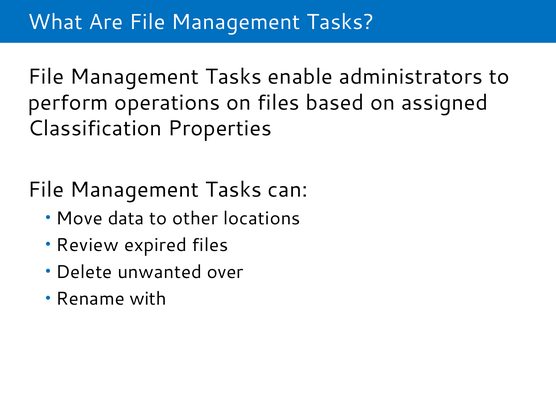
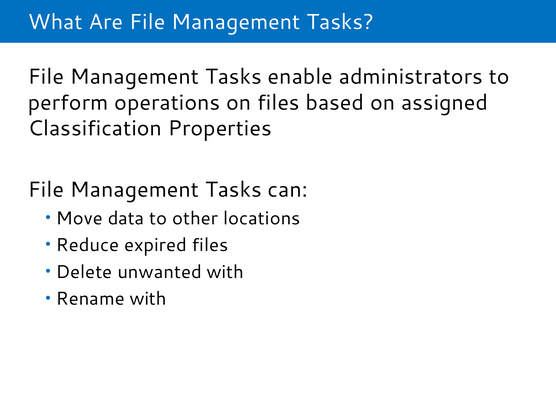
Review: Review -> Reduce
unwanted over: over -> with
